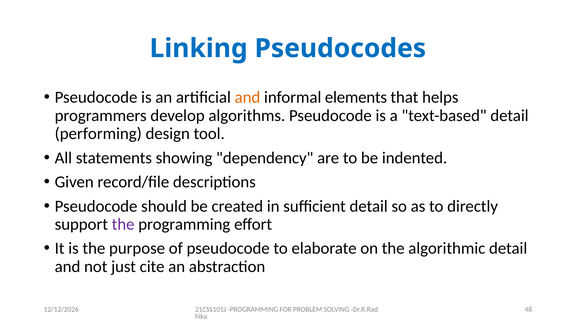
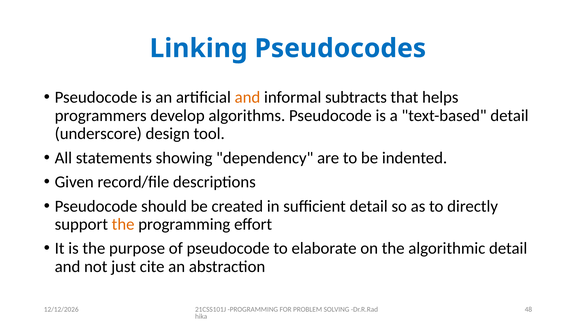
elements: elements -> subtracts
performing: performing -> underscore
the at (123, 224) colour: purple -> orange
